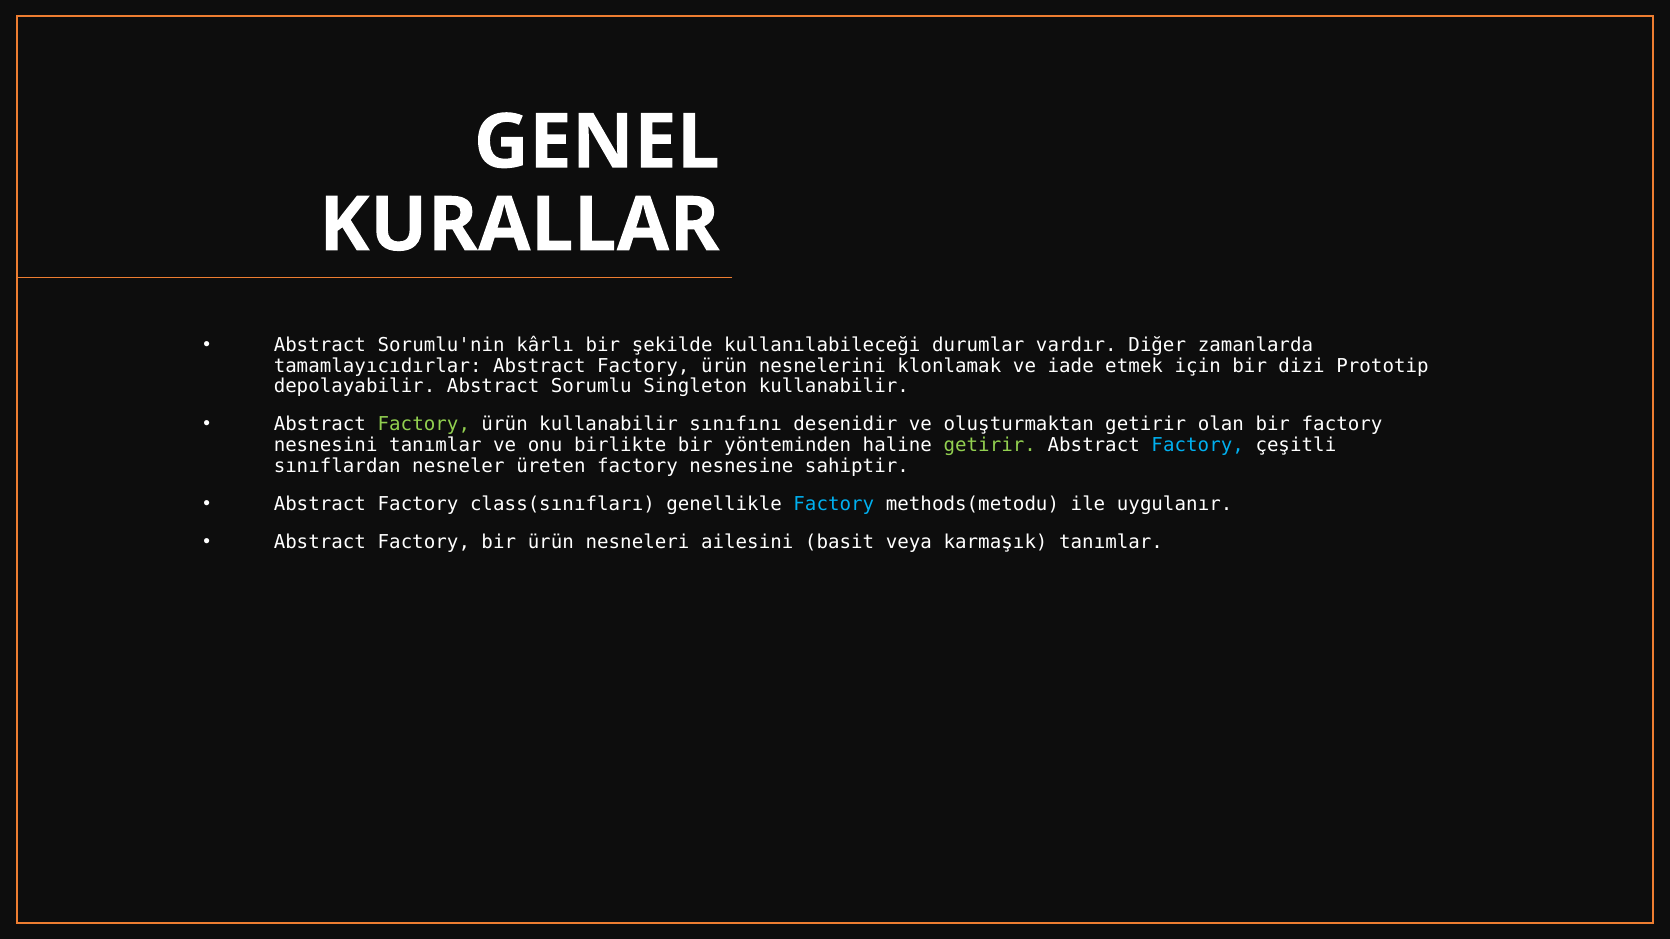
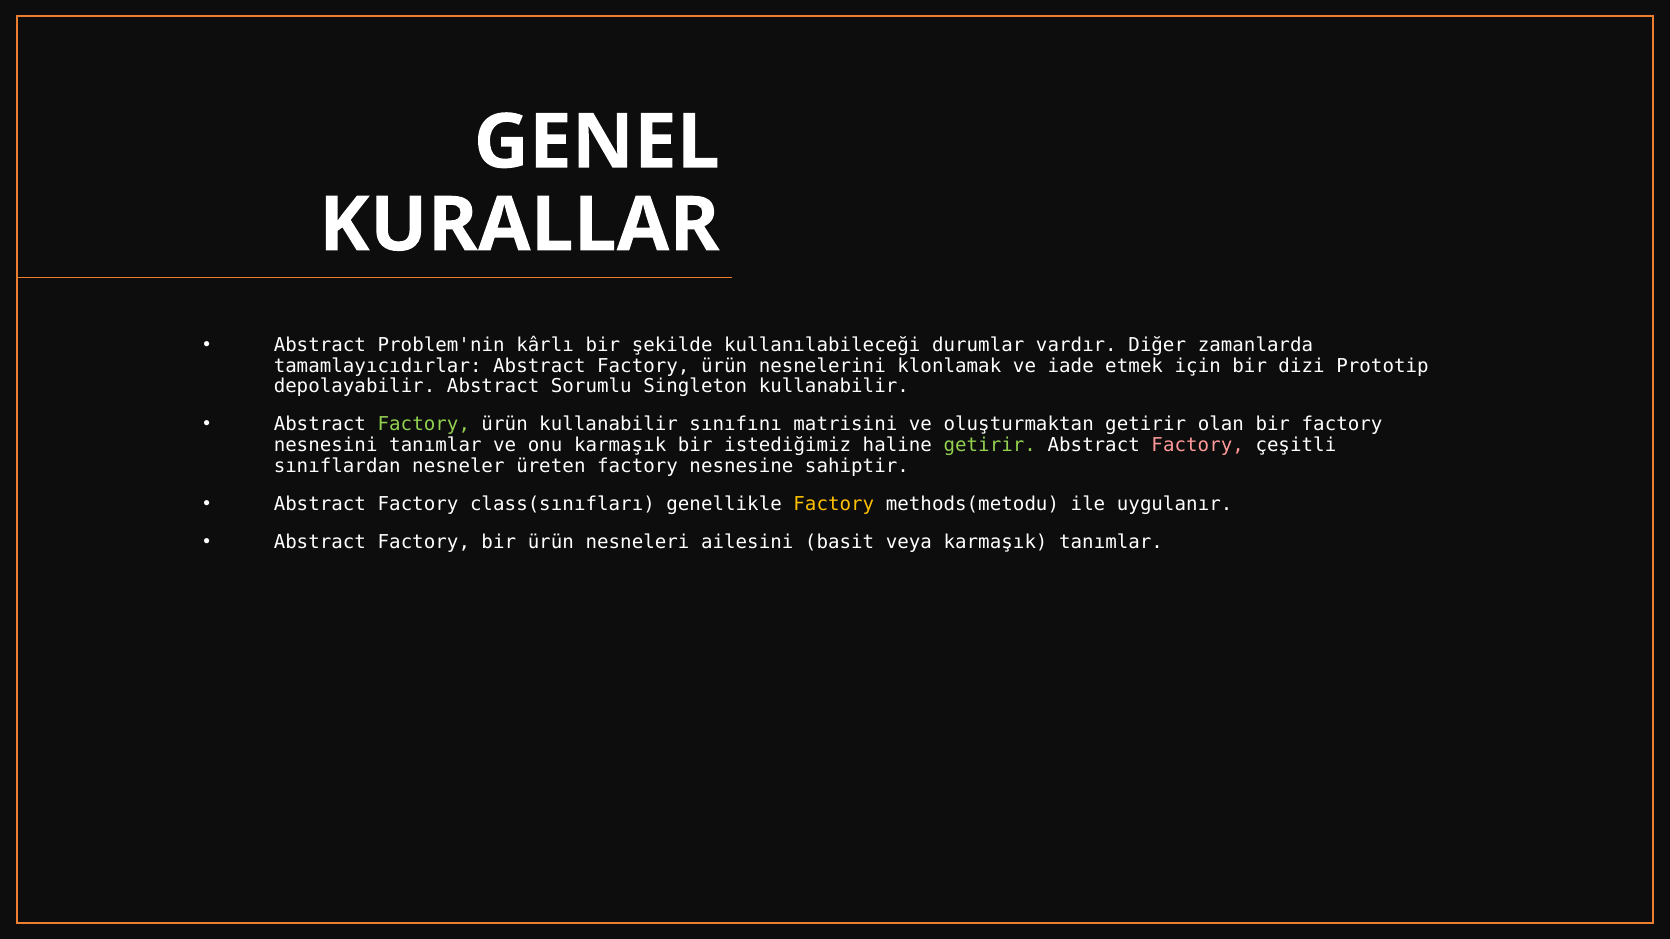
Sorumlu'nin: Sorumlu'nin -> Problem'nin
desenidir: desenidir -> matrisini
onu birlikte: birlikte -> karmaşık
yönteminden: yönteminden -> istediğimiz
Factory at (1198, 445) colour: light blue -> pink
Factory at (834, 504) colour: light blue -> yellow
